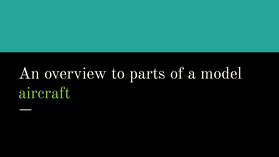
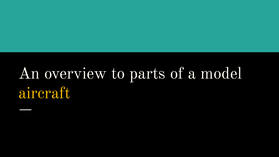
aircraft colour: light green -> yellow
